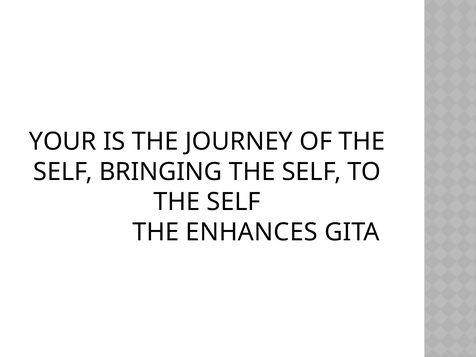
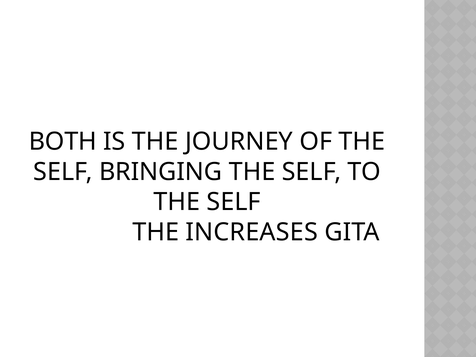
YOUR: YOUR -> BOTH
ENHANCES: ENHANCES -> INCREASES
